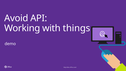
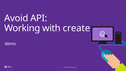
things: things -> create
